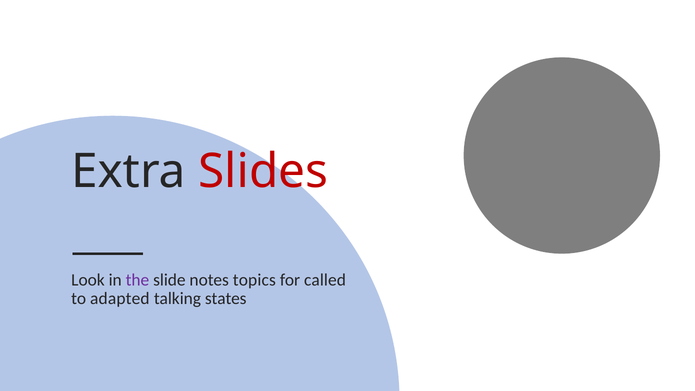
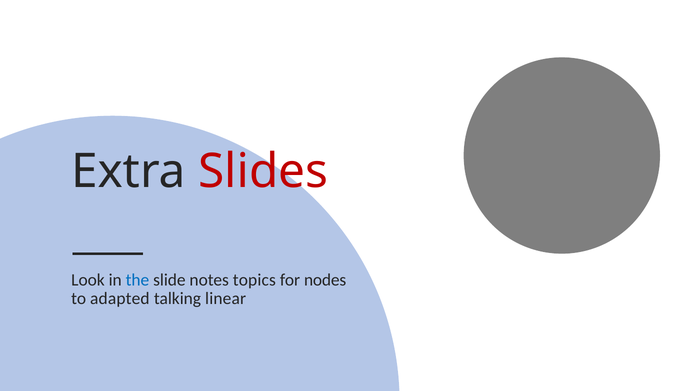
the colour: purple -> blue
called: called -> nodes
states: states -> linear
